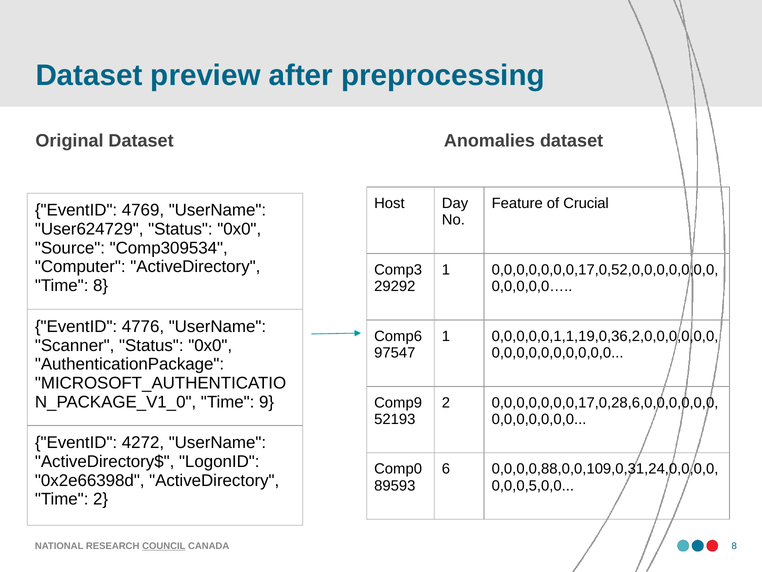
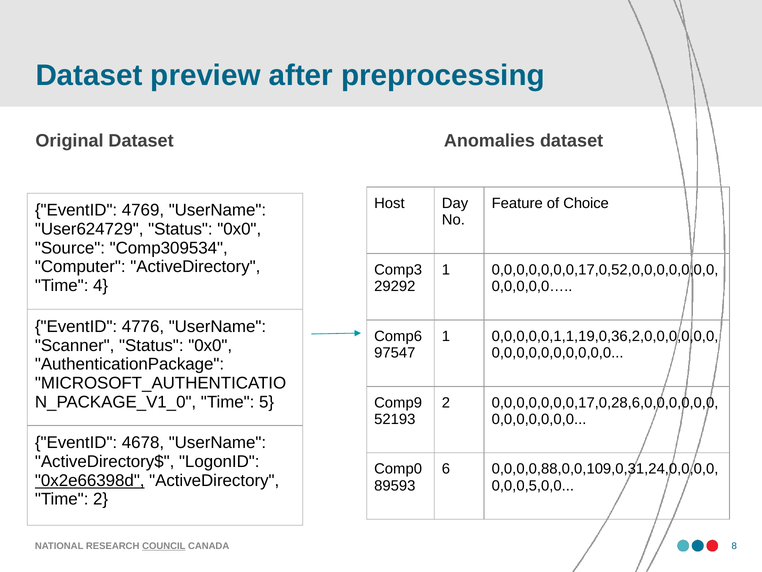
Crucial: Crucial -> Choice
Time 8: 8 -> 4
9: 9 -> 5
4272: 4272 -> 4678
0x2e66398d underline: none -> present
